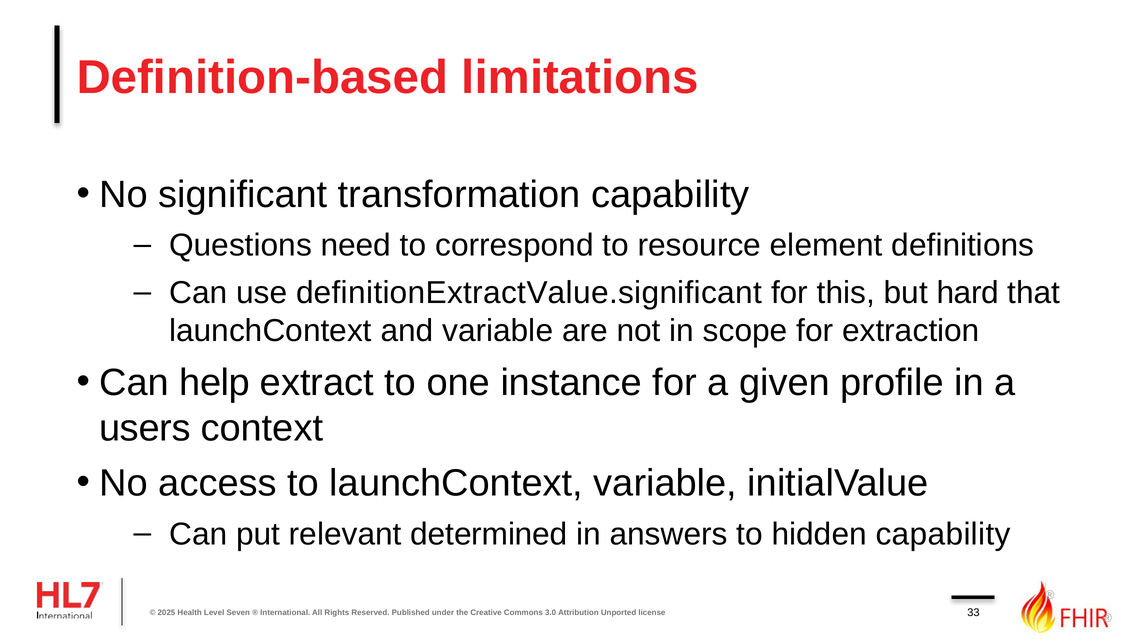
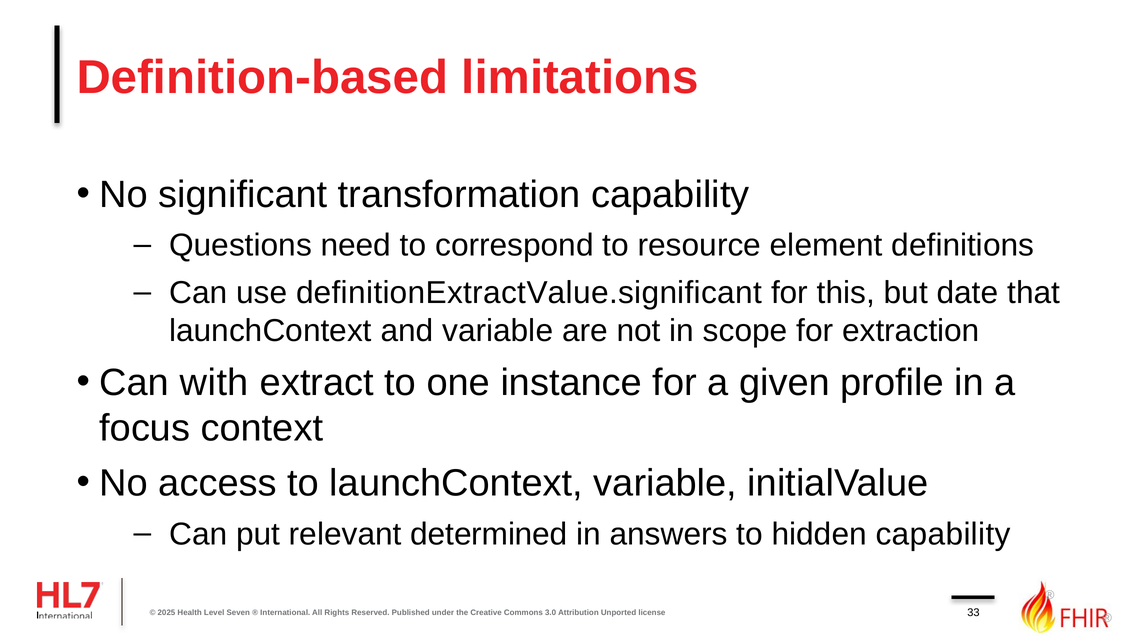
hard: hard -> date
help: help -> with
users: users -> focus
